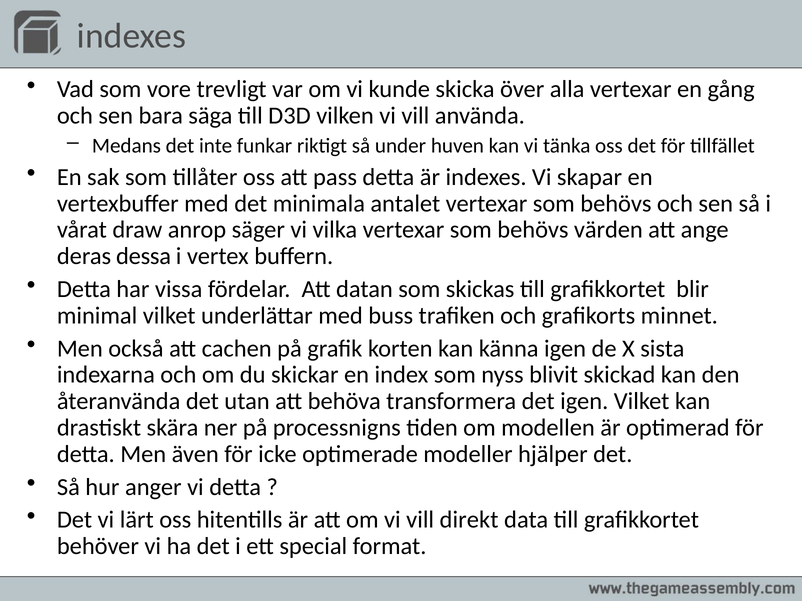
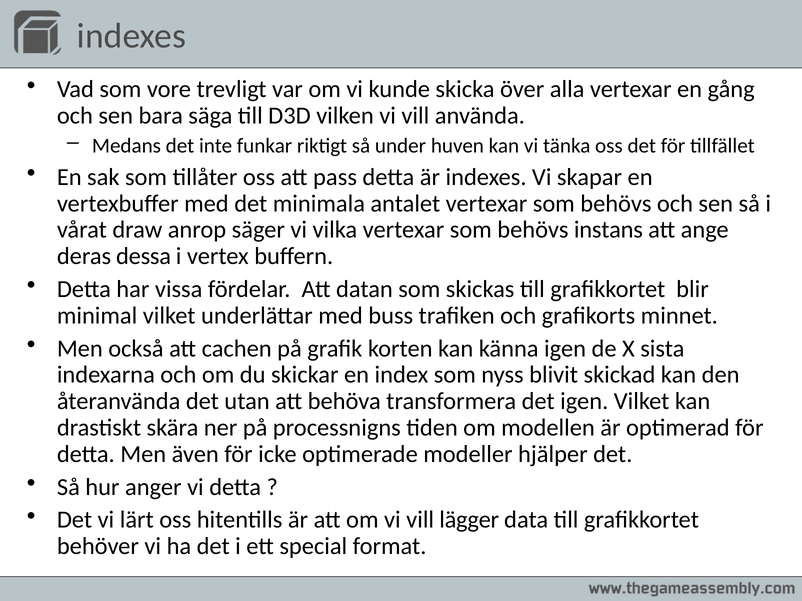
värden: värden -> instans
direkt: direkt -> lägger
